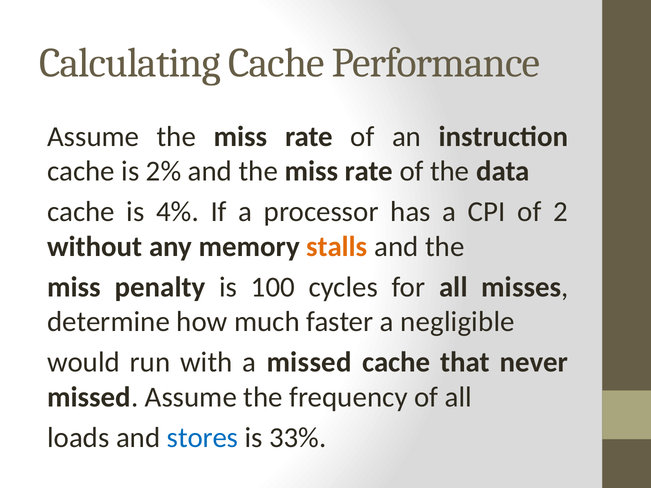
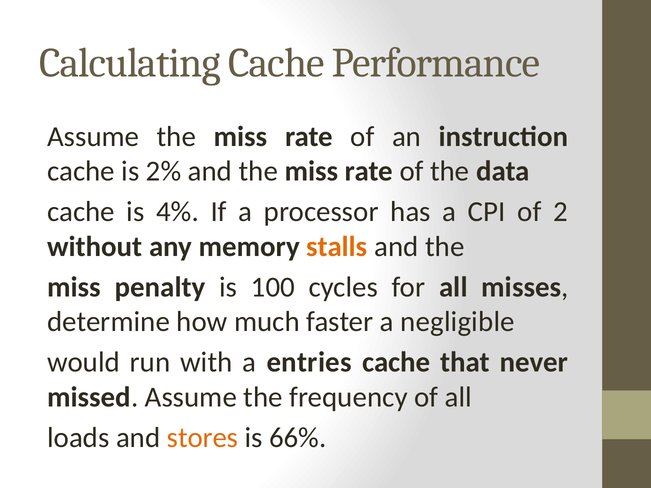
a missed: missed -> entries
stores colour: blue -> orange
33%: 33% -> 66%
